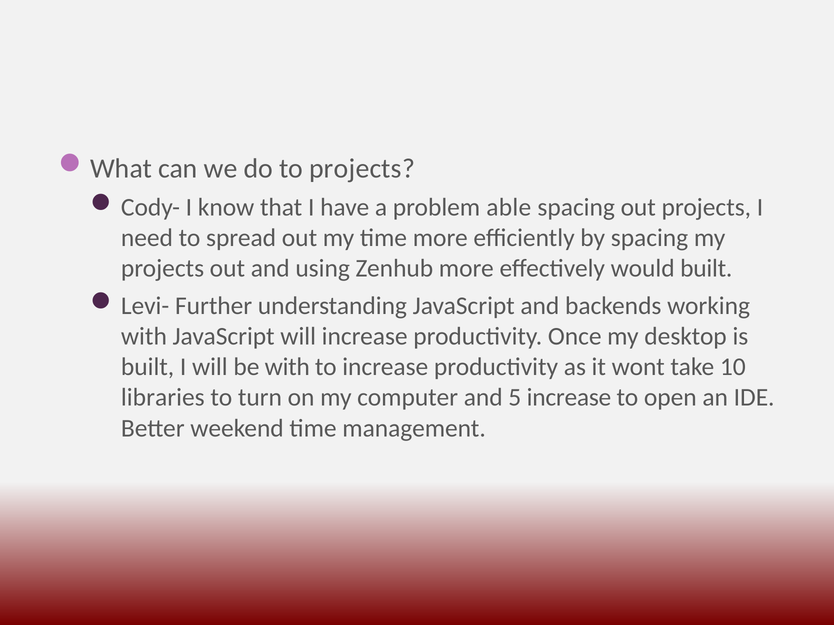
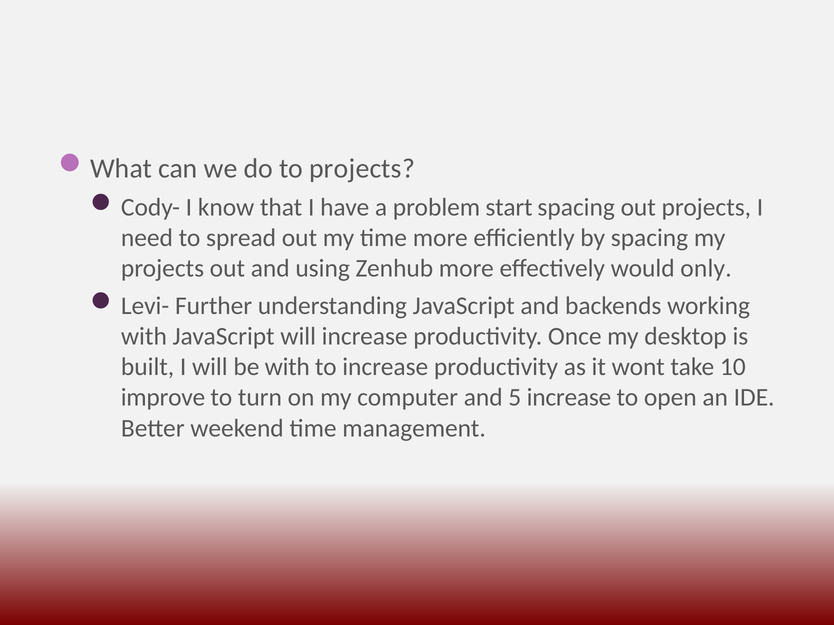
able: able -> start
would built: built -> only
libraries: libraries -> improve
